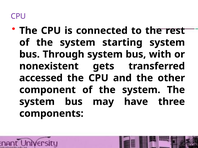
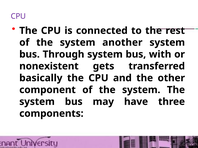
starting: starting -> another
accessed: accessed -> basically
